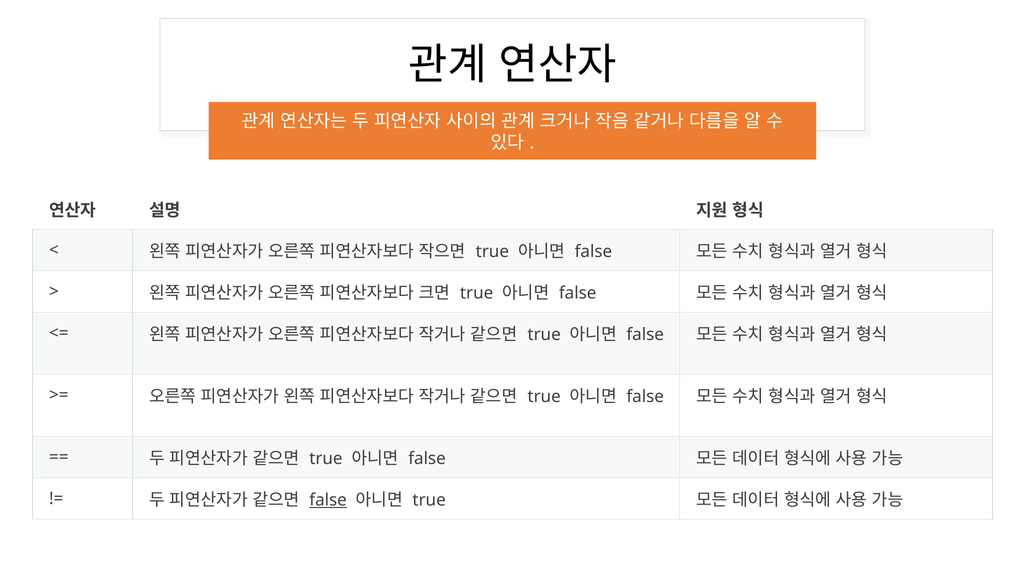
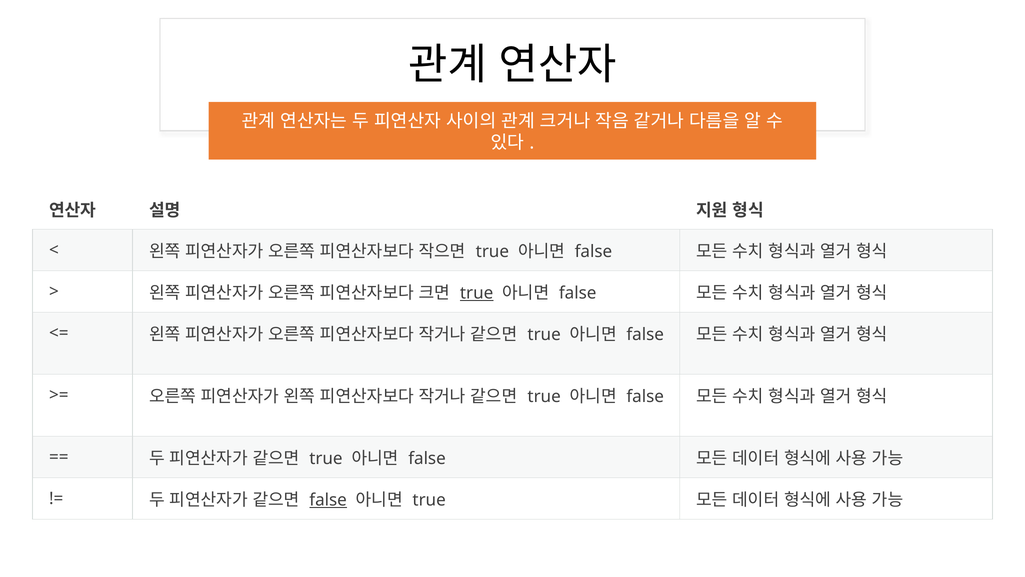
true at (477, 293) underline: none -> present
